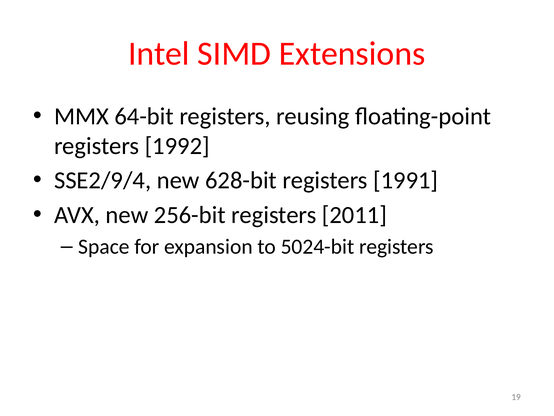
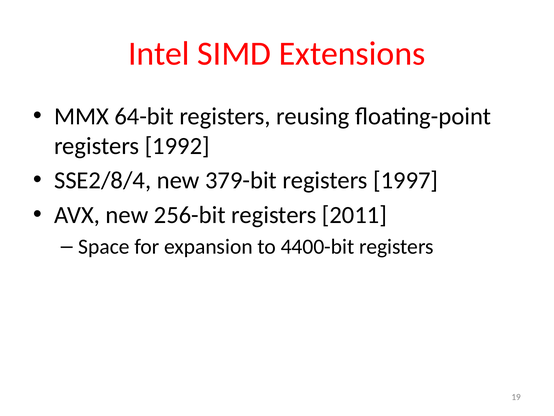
SSE2/9/4: SSE2/9/4 -> SSE2/8/4
628-bit: 628-bit -> 379-bit
1991: 1991 -> 1997
5024-bit: 5024-bit -> 4400-bit
